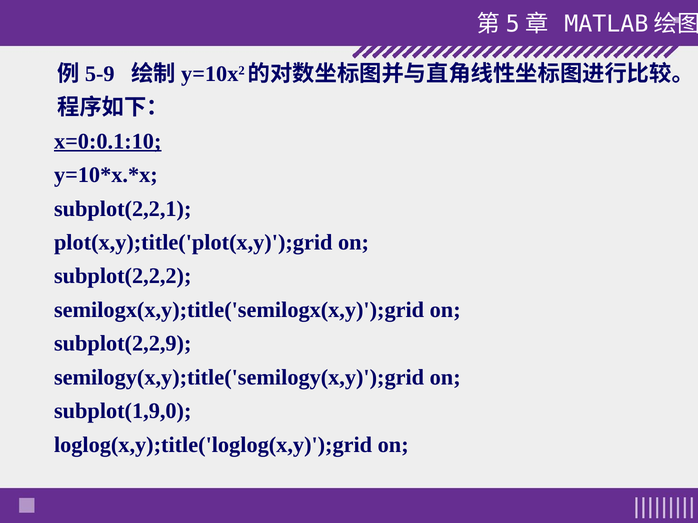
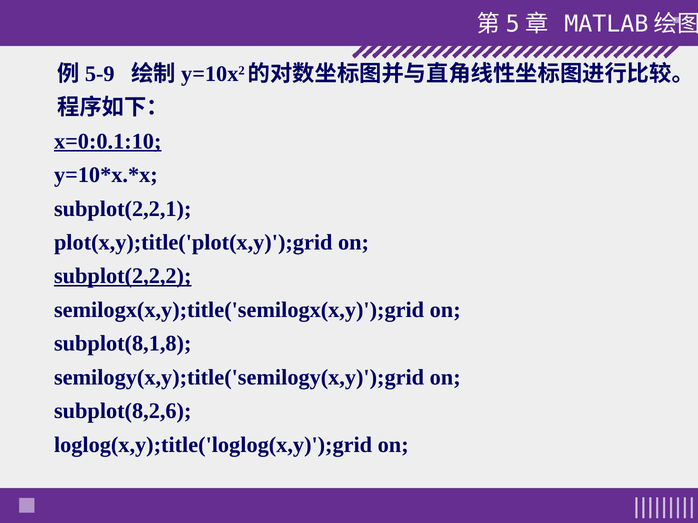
subplot(2,2,2 underline: none -> present
subplot(2,2,9: subplot(2,2,9 -> subplot(8,1,8
subplot(1,9,0: subplot(1,9,0 -> subplot(8,2,6
